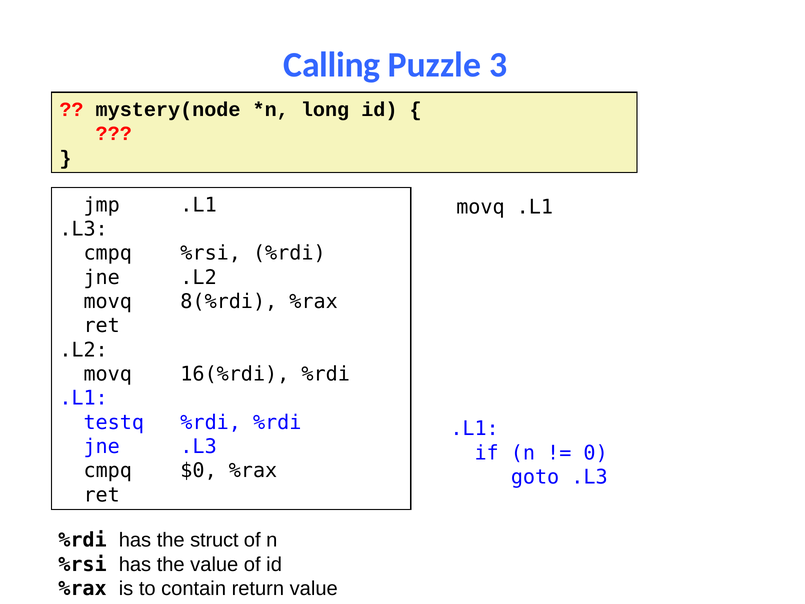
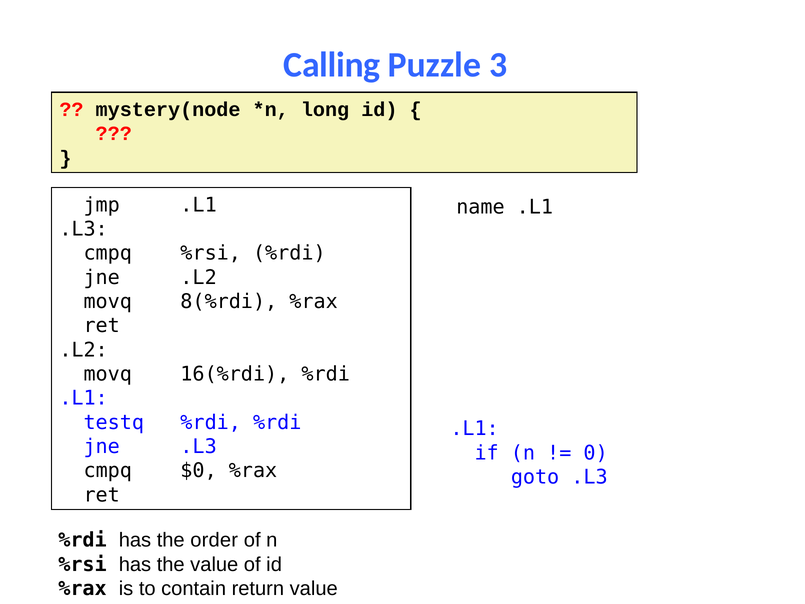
movq at (480, 207): movq -> name
struct: struct -> order
